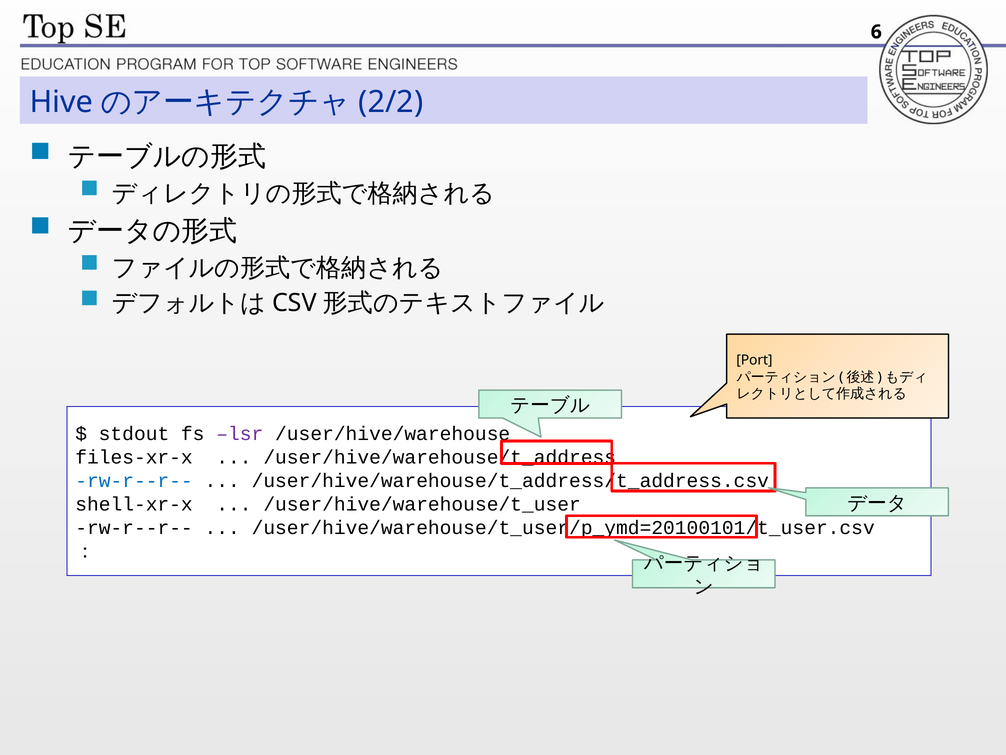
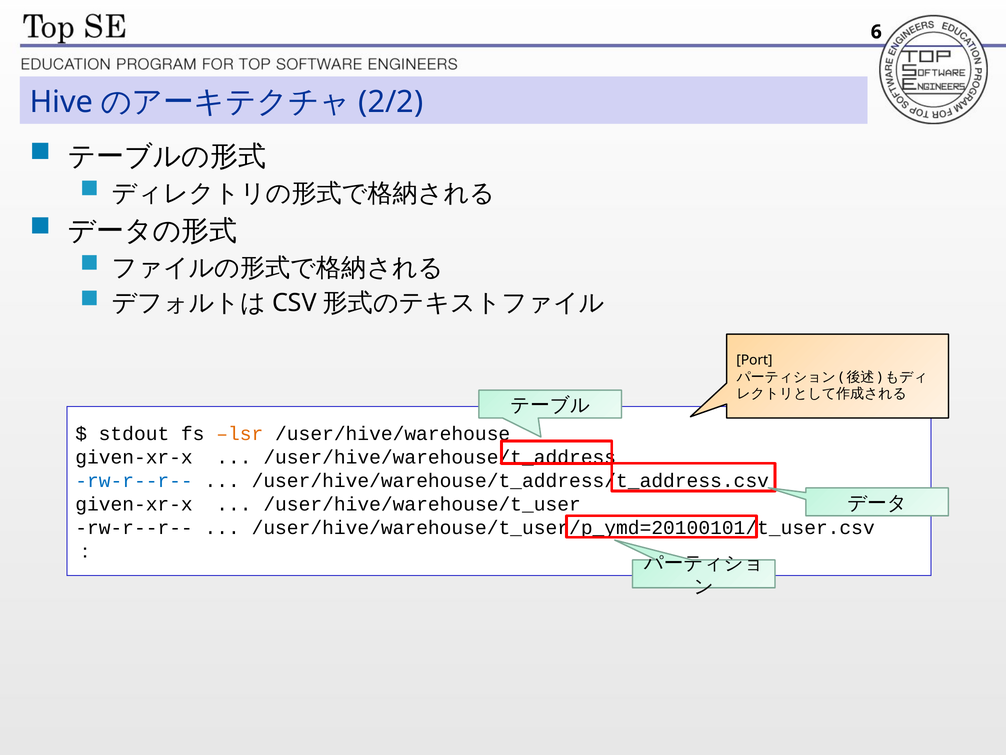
lsr colour: purple -> orange
files-xr-x at (134, 457): files-xr-x -> given-xr-x
shell-xr-x at (134, 504): shell-xr-x -> given-xr-x
